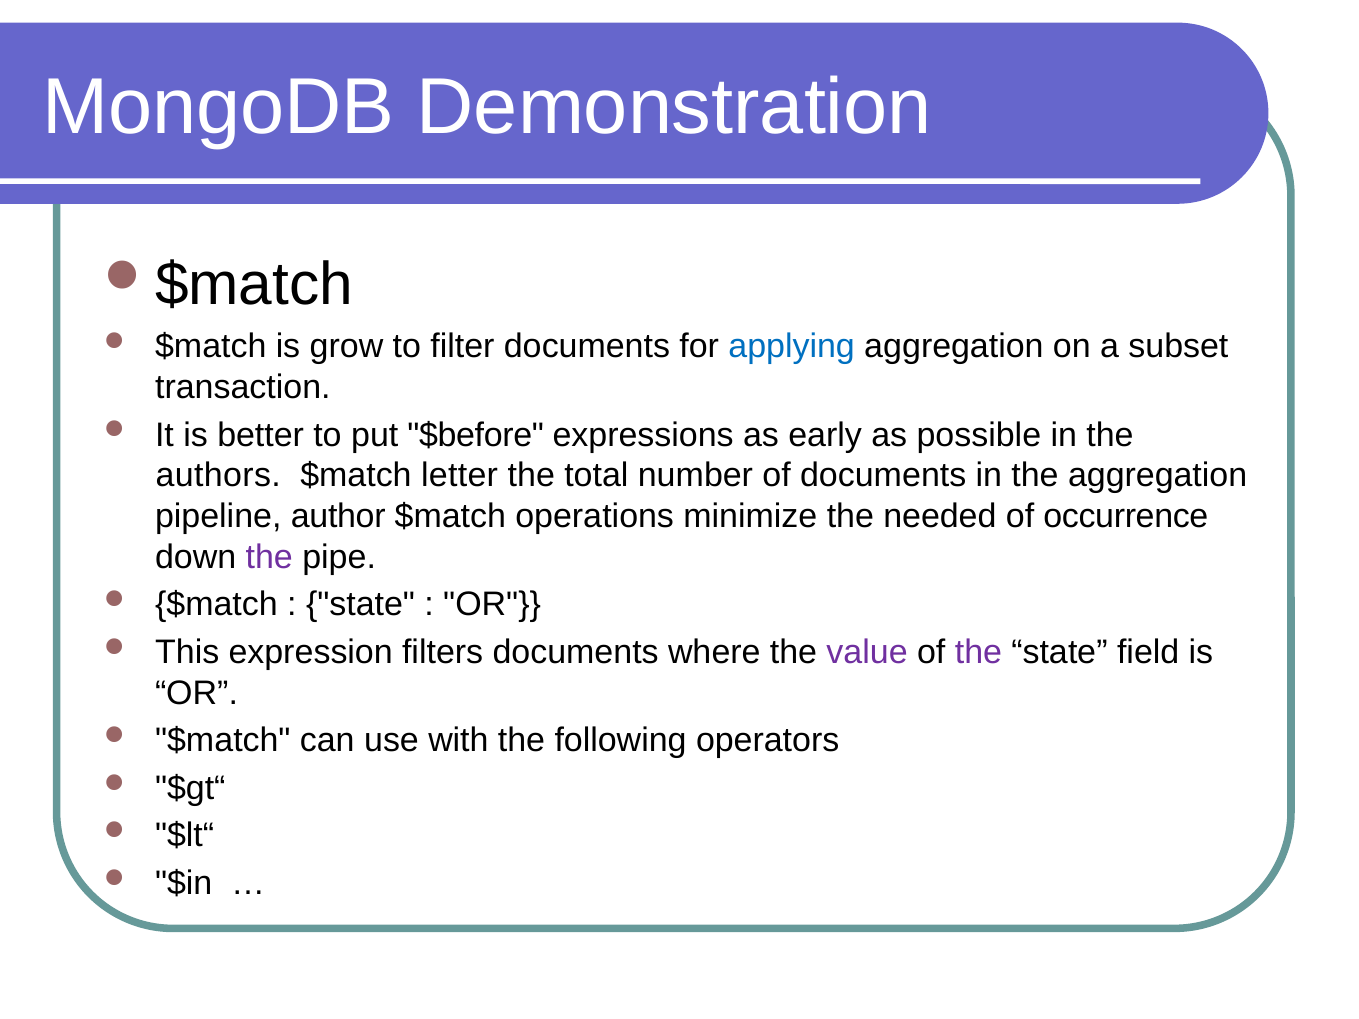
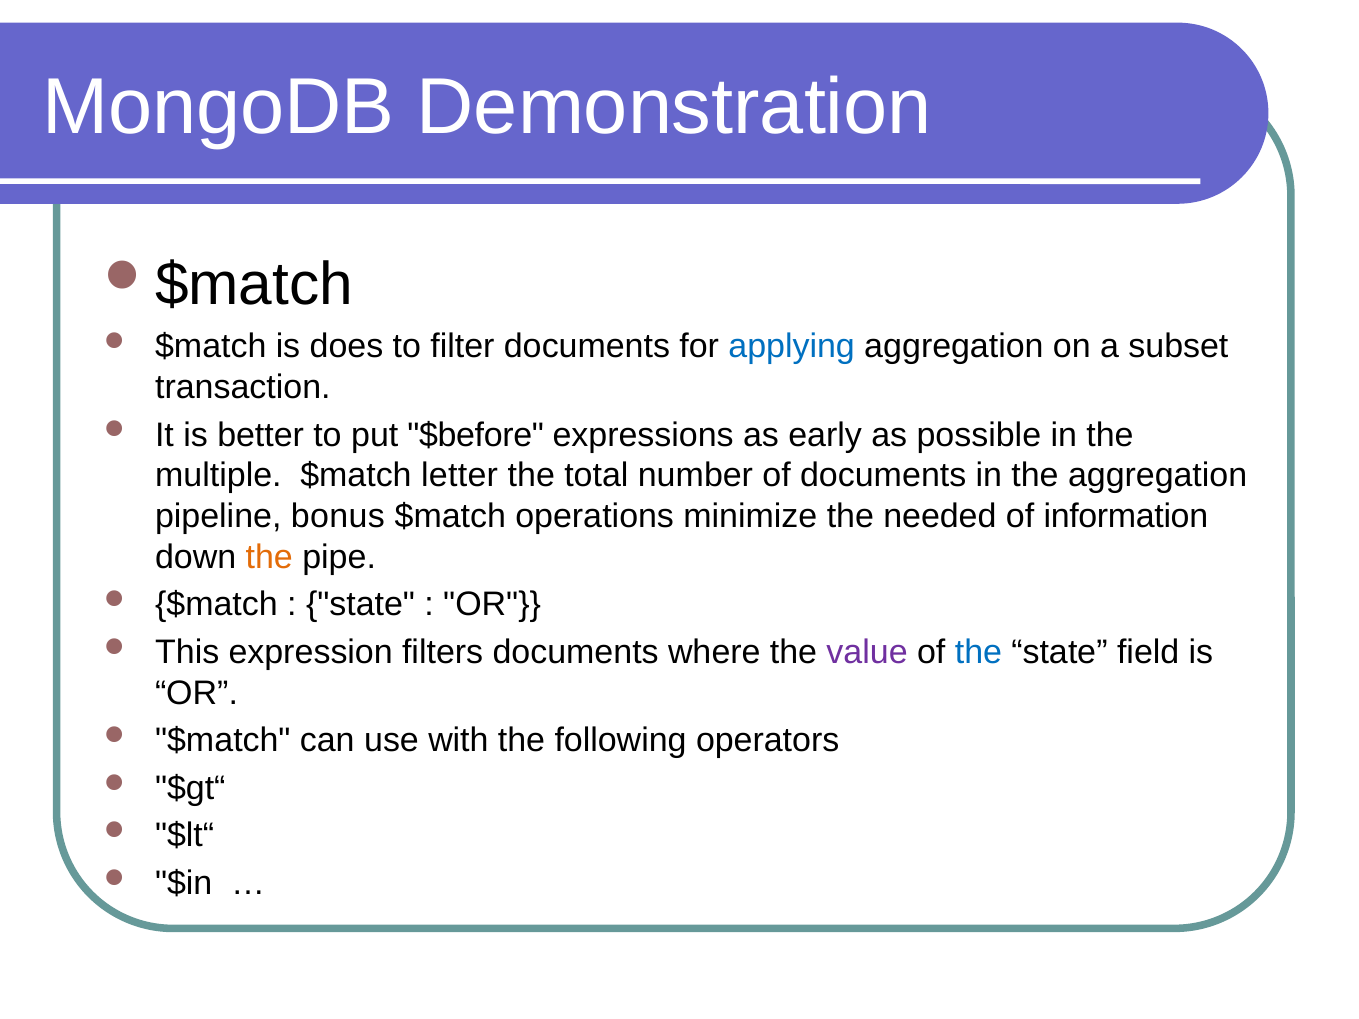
grow: grow -> does
authors: authors -> multiple
author: author -> bonus
occurrence: occurrence -> information
the at (269, 557) colour: purple -> orange
the at (978, 652) colour: purple -> blue
